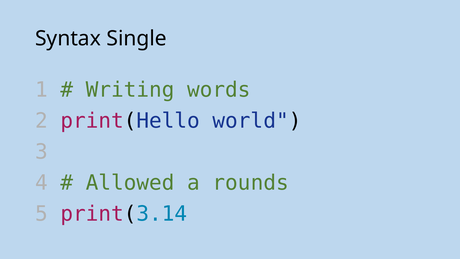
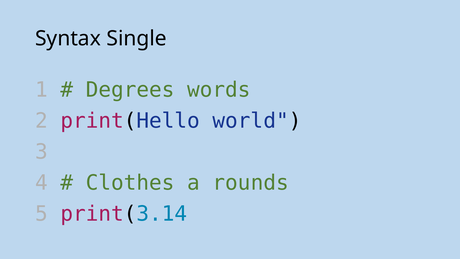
Writing: Writing -> Degrees
Allowed: Allowed -> Clothes
